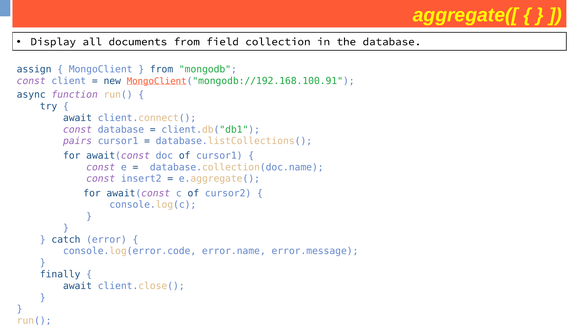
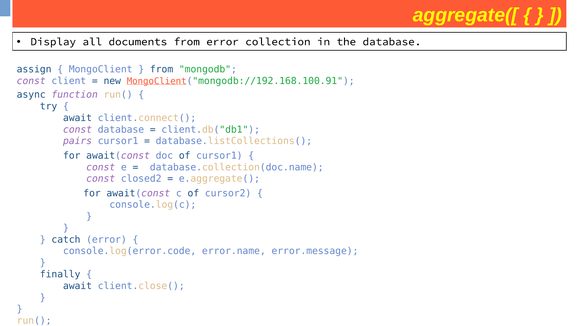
from field: field -> error
insert2: insert2 -> closed2
